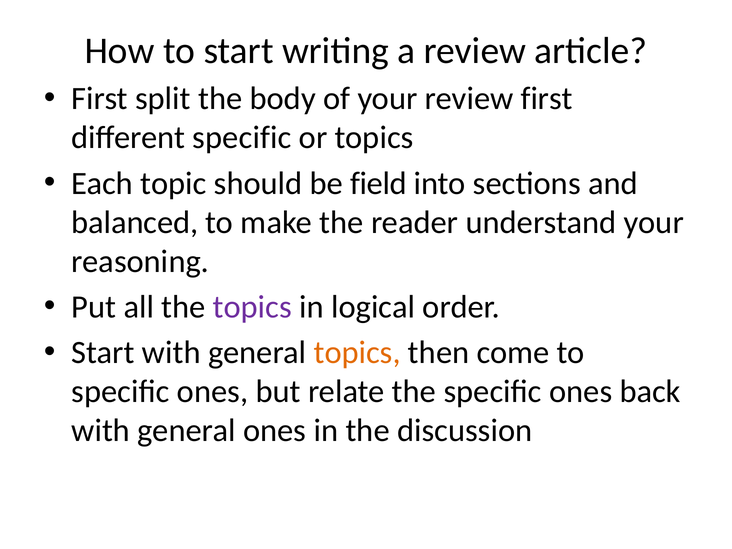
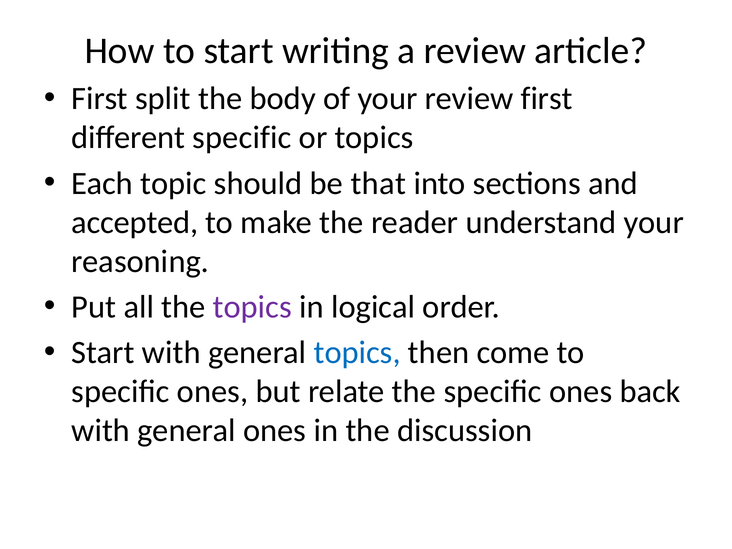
field: field -> that
balanced: balanced -> accepted
topics at (357, 352) colour: orange -> blue
